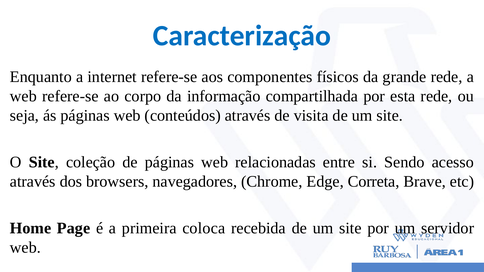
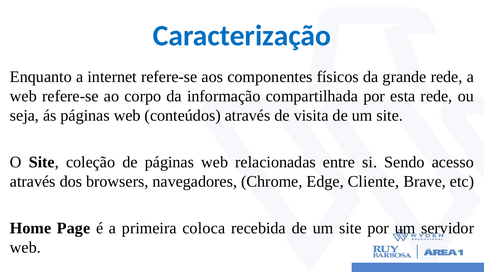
Correta: Correta -> Cliente
